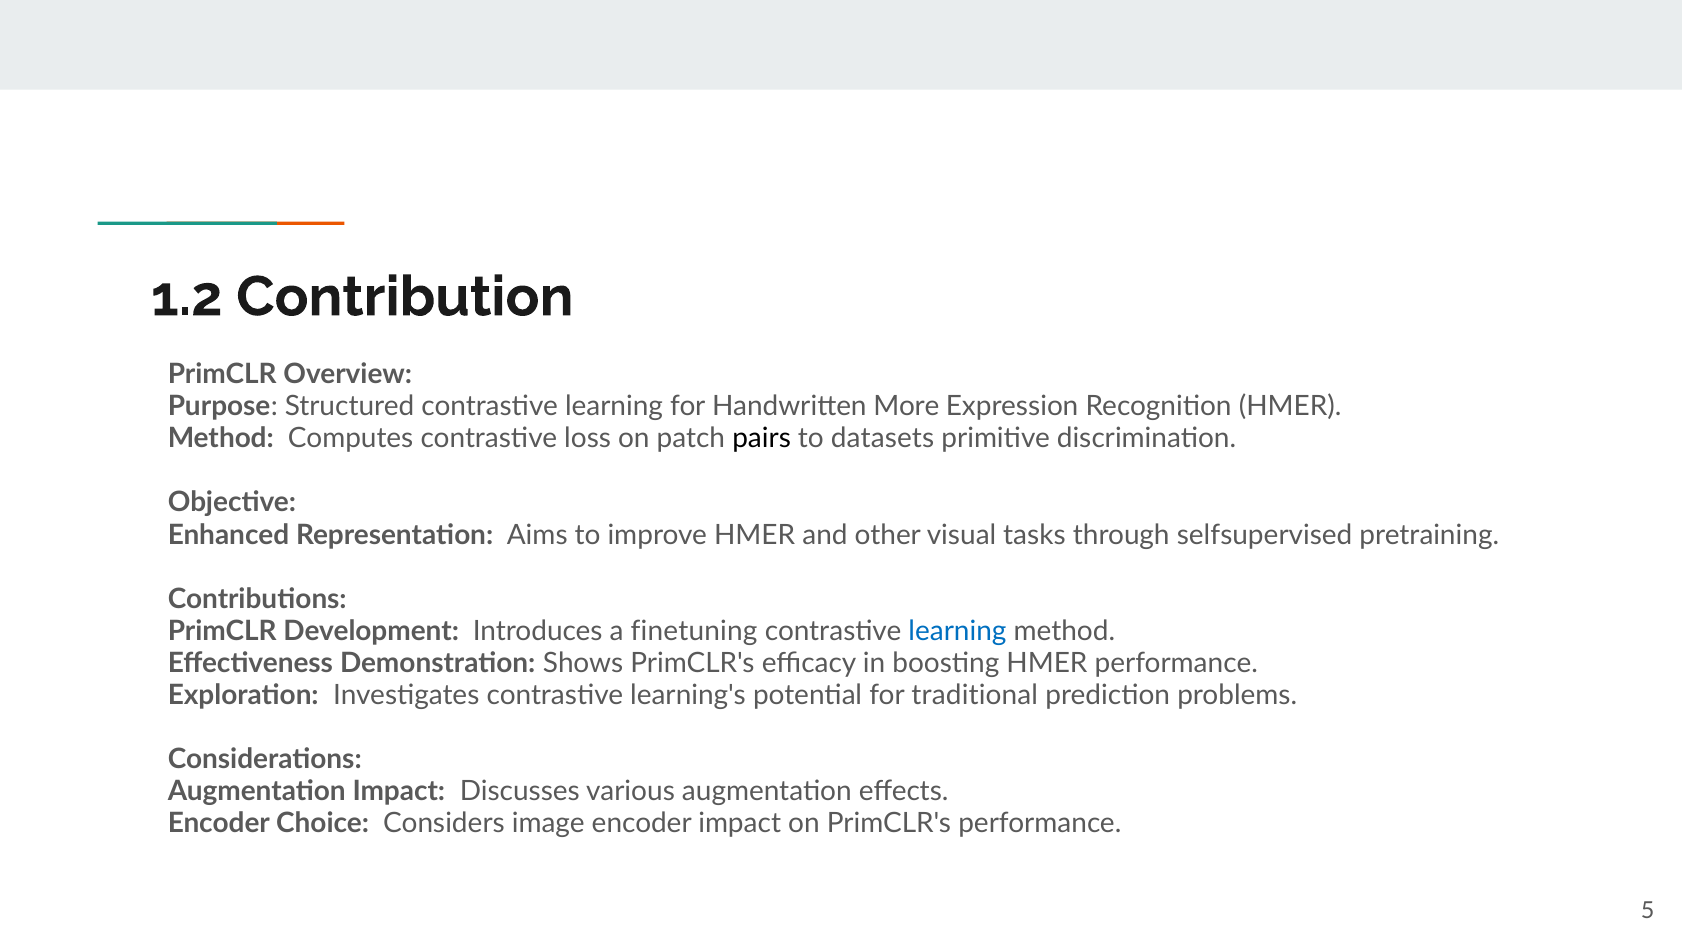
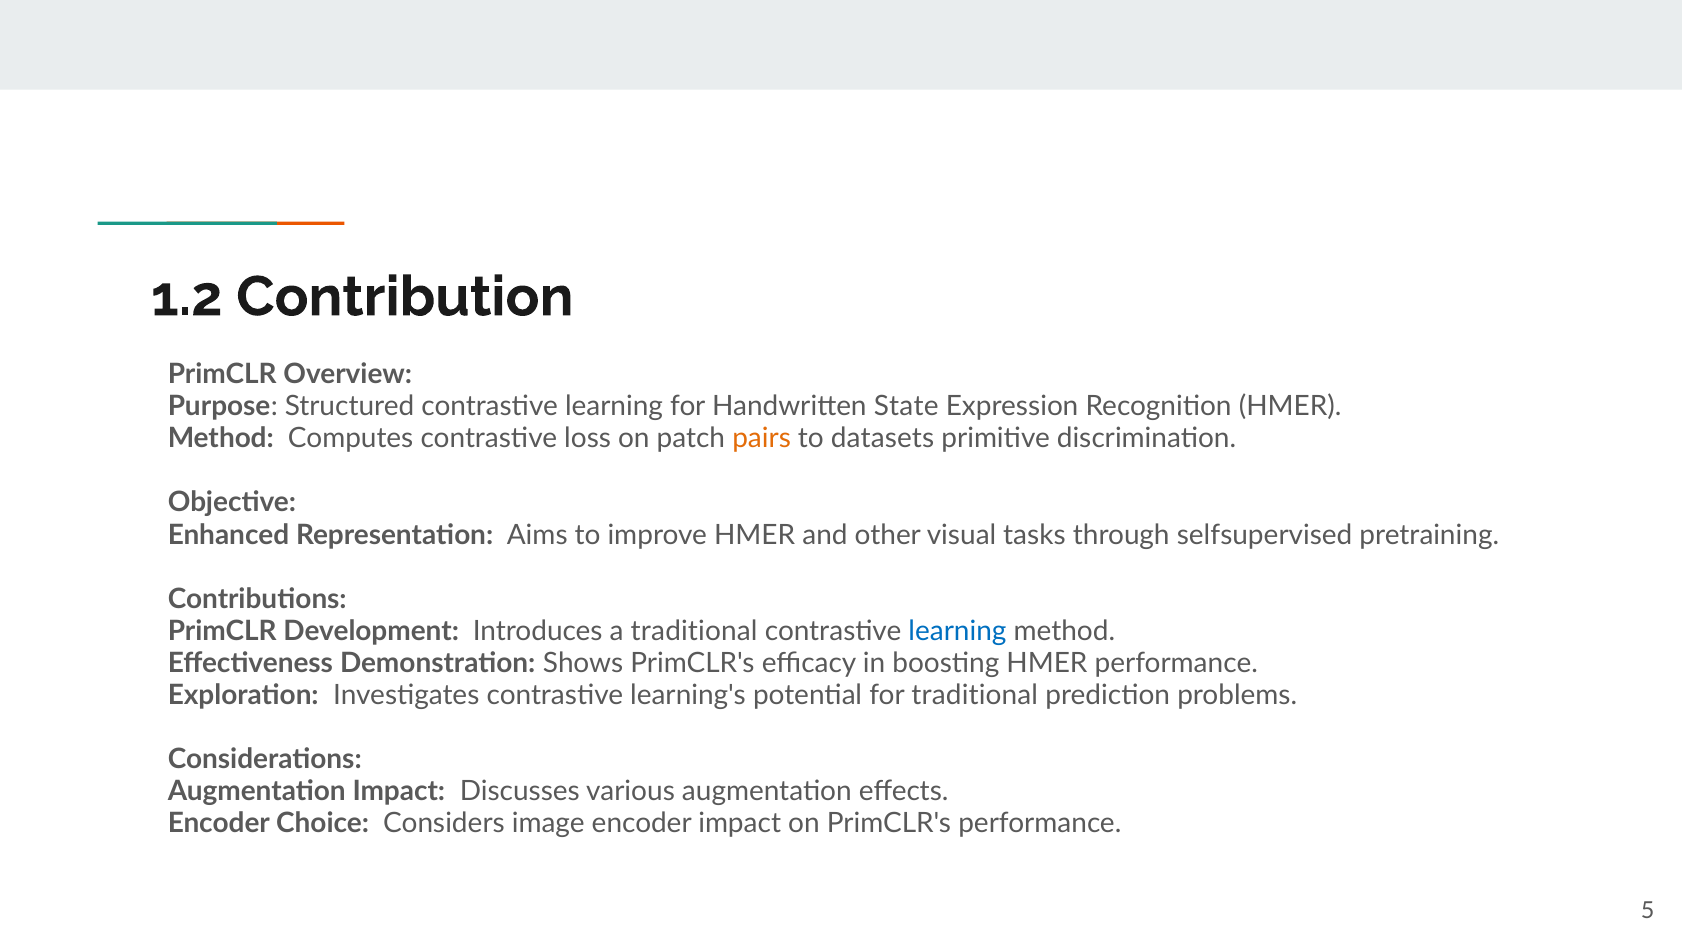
More: More -> State
pairs colour: black -> orange
a finetuning: finetuning -> traditional
